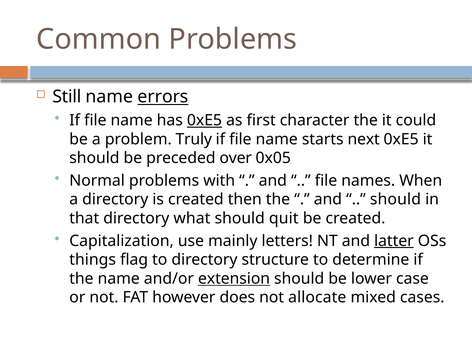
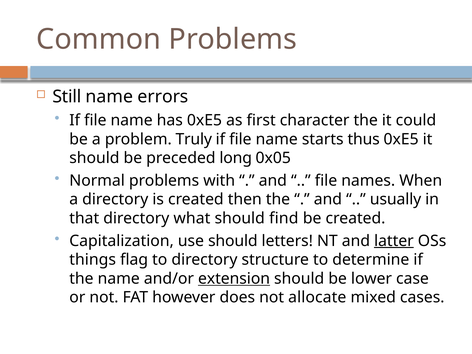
errors underline: present -> none
0xE5 at (204, 120) underline: present -> none
next: next -> thus
over: over -> long
should at (395, 199): should -> usually
quit: quit -> find
use mainly: mainly -> should
